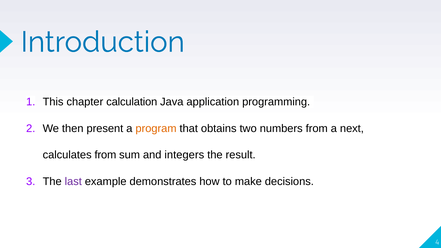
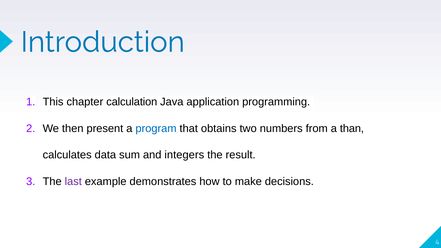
program colour: orange -> blue
next: next -> than
calculates from: from -> data
